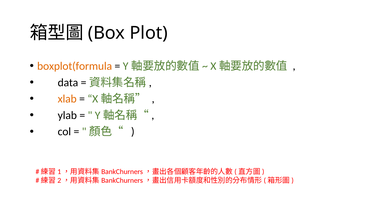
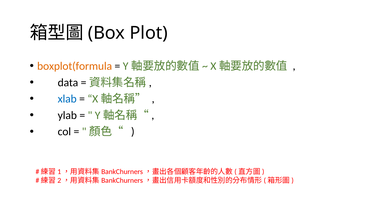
xlab colour: orange -> blue
